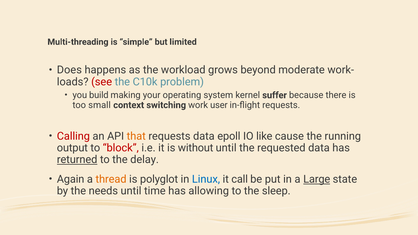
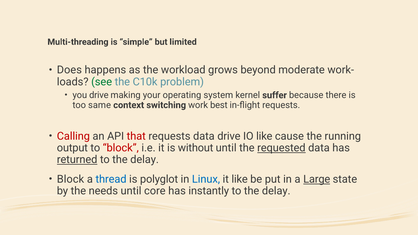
see colour: red -> green
you build: build -> drive
small: small -> same
user: user -> best
that colour: orange -> red
data epoll: epoll -> drive
requested underline: none -> present
Again at (71, 179): Again -> Block
thread colour: orange -> blue
it call: call -> like
time: time -> core
allowing: allowing -> instantly
sleep at (276, 191): sleep -> delay
